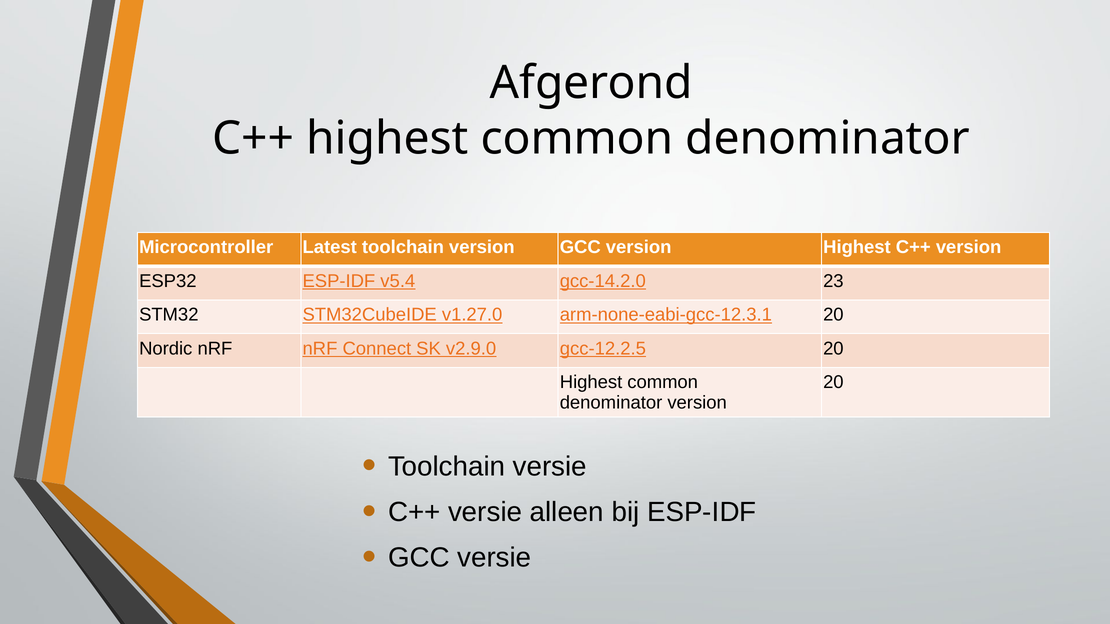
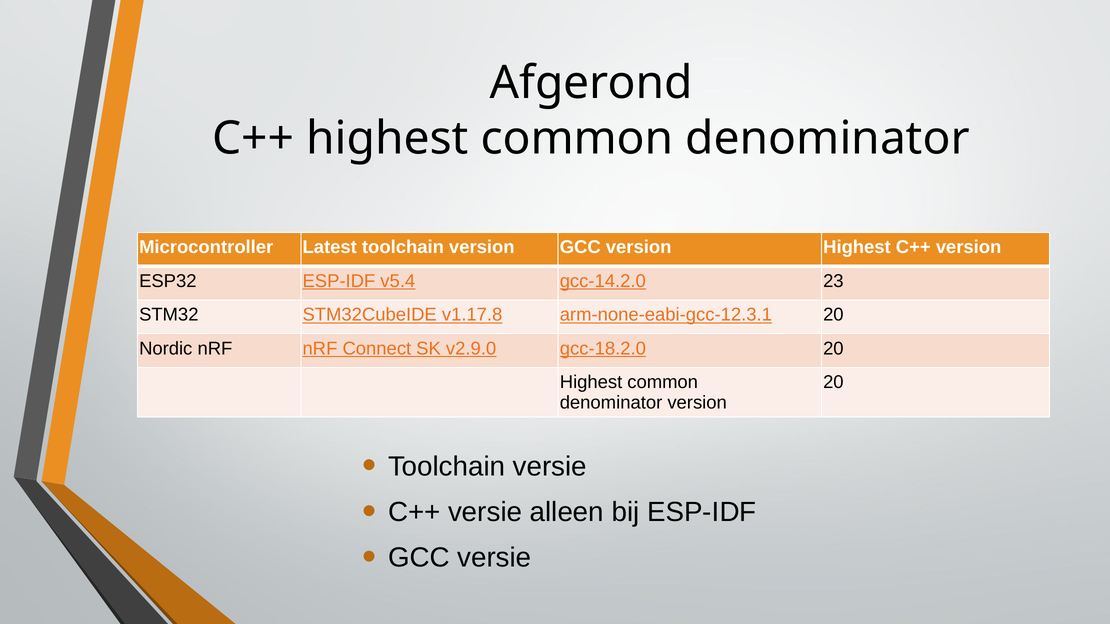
v1.27.0: v1.27.0 -> v1.17.8
gcc-12.2.5: gcc-12.2.5 -> gcc-18.2.0
